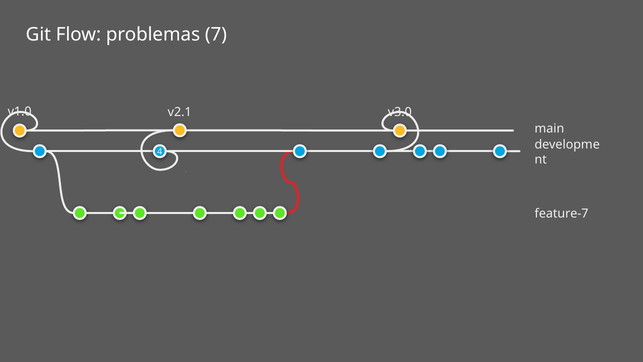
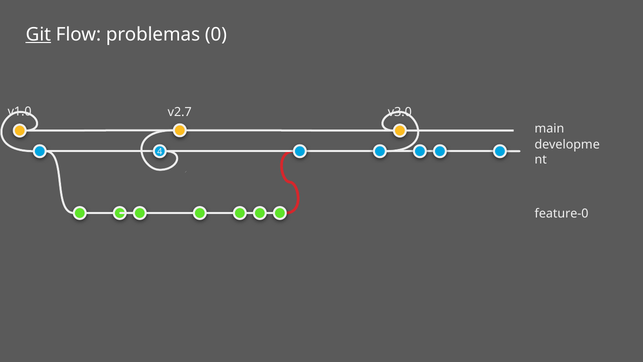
Git underline: none -> present
7: 7 -> 0
v2.1: v2.1 -> v2.7
feature-7: feature-7 -> feature-0
